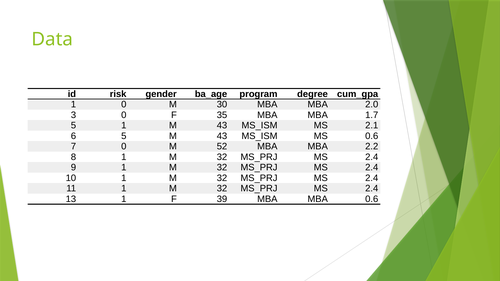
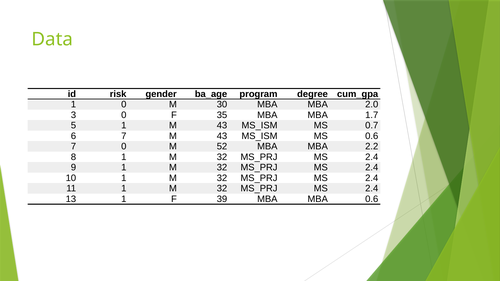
2.1: 2.1 -> 0.7
6 5: 5 -> 7
